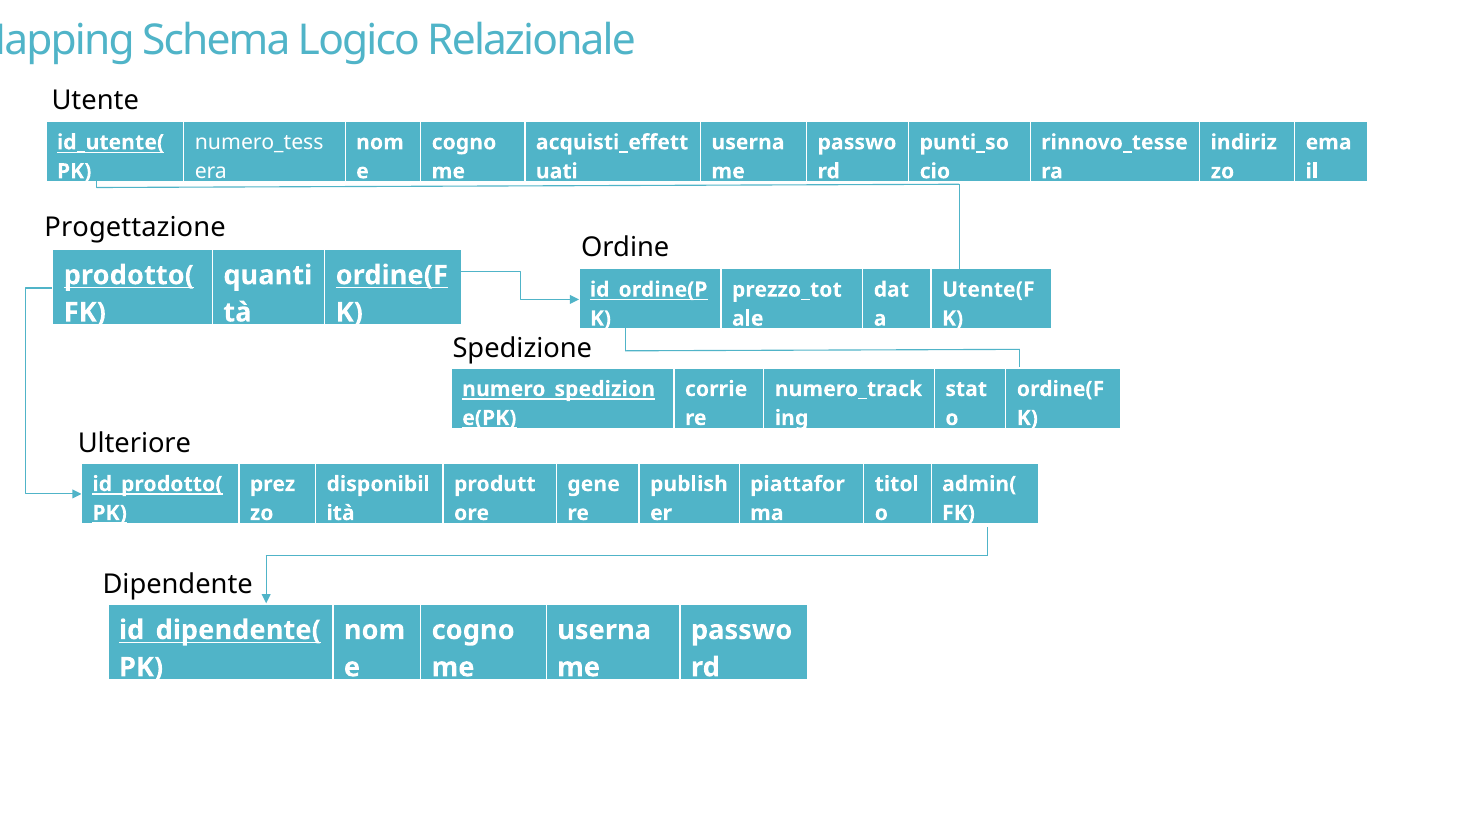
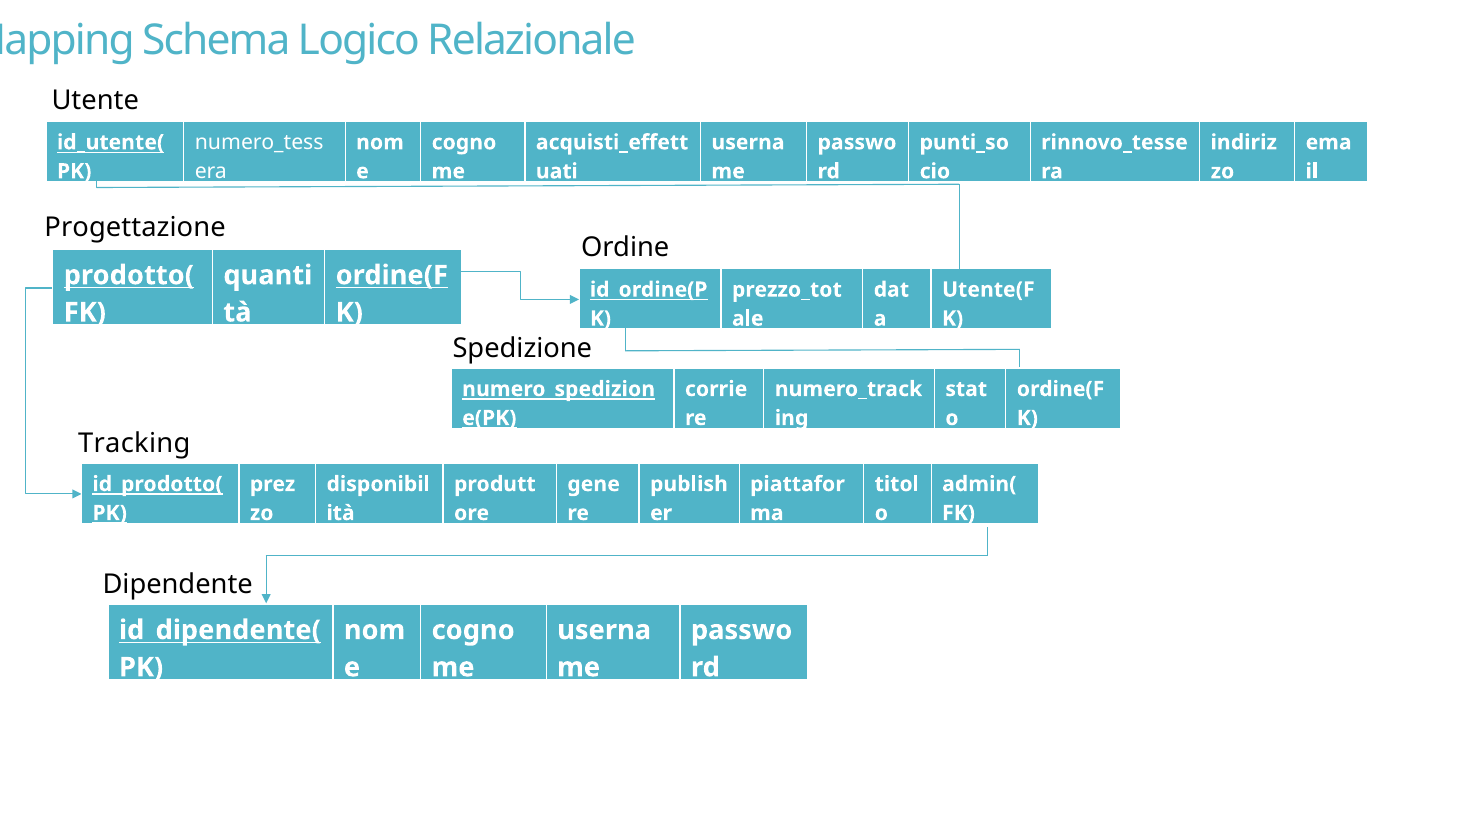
Ulteriore: Ulteriore -> Tracking
